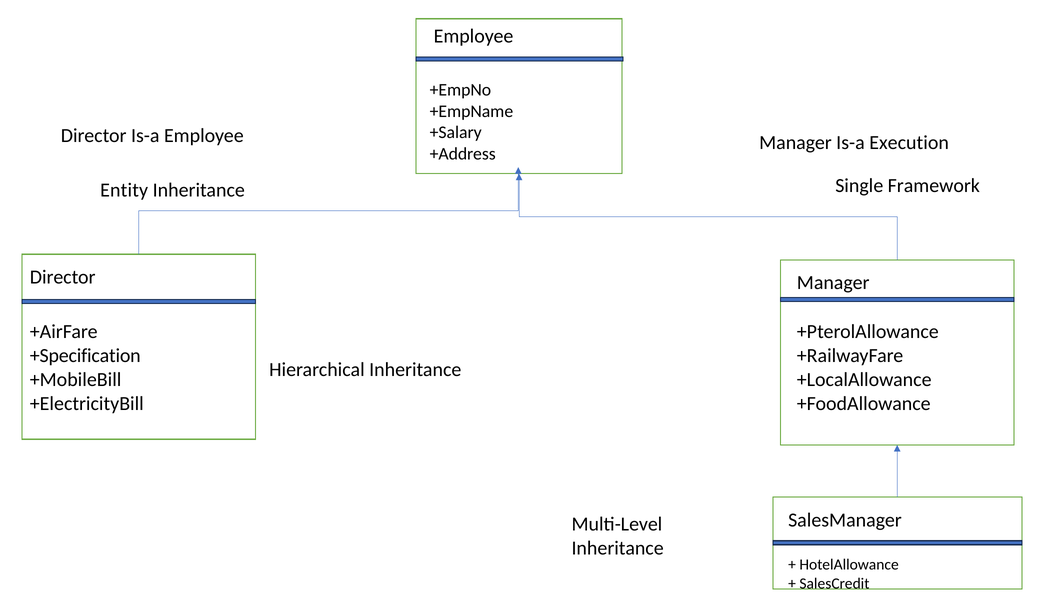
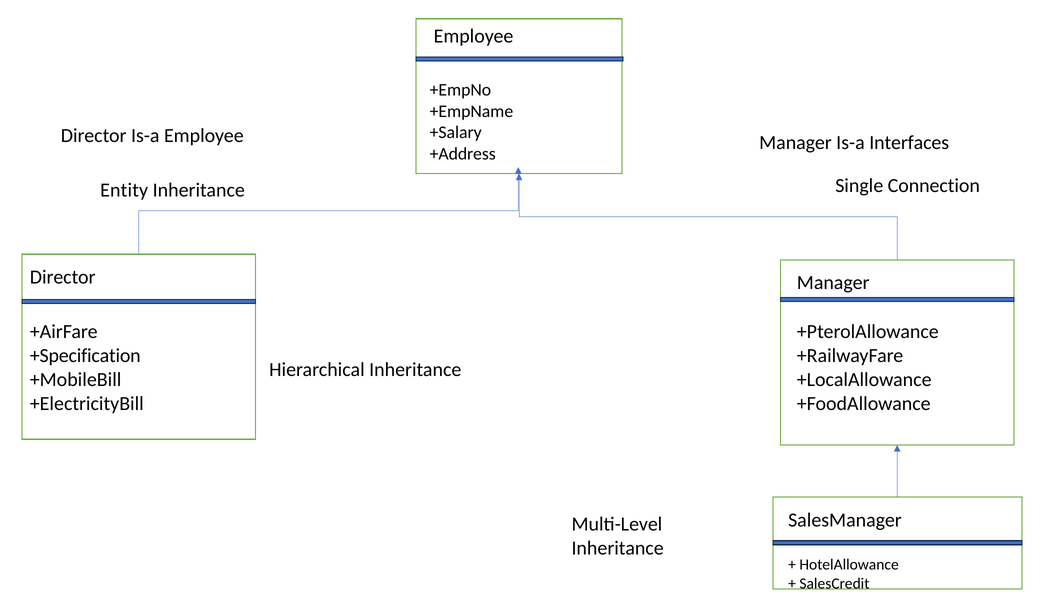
Execution: Execution -> Interfaces
Framework: Framework -> Connection
